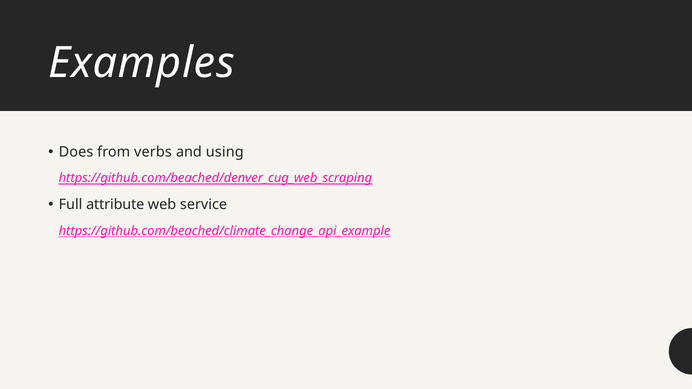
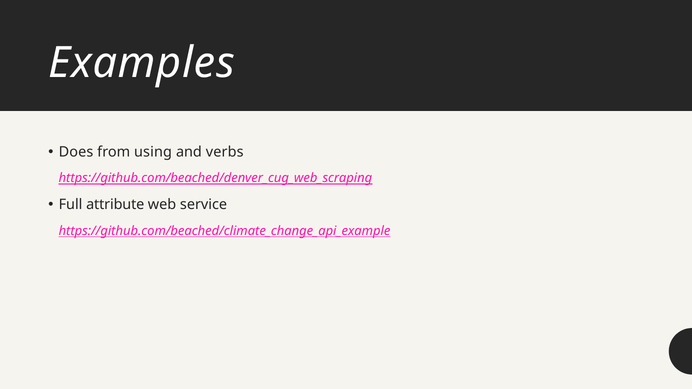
verbs: verbs -> using
using: using -> verbs
